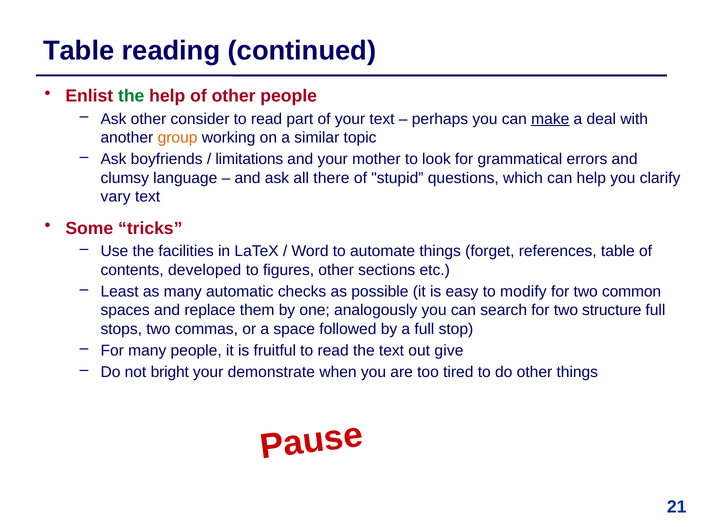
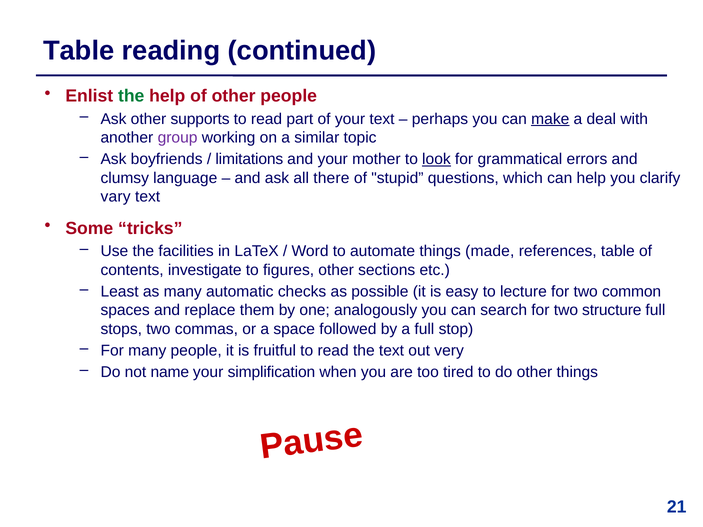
consider: consider -> supports
group colour: orange -> purple
look underline: none -> present
forget: forget -> made
developed: developed -> investigate
modify: modify -> lecture
give: give -> very
bright: bright -> name
demonstrate: demonstrate -> simplification
